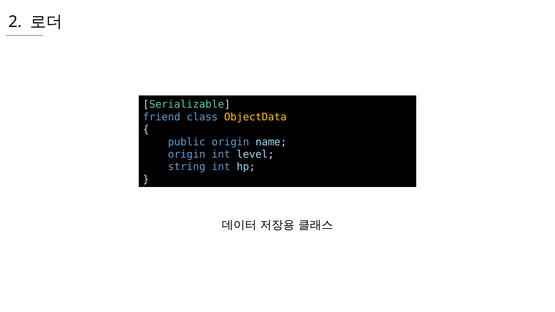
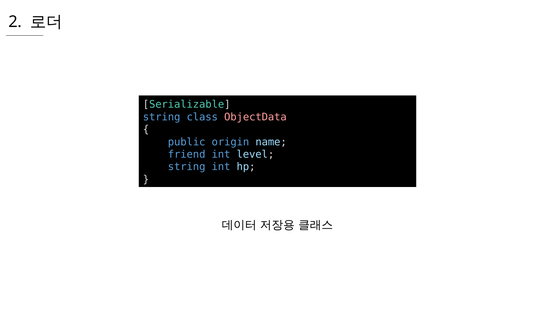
friend at (162, 117): friend -> string
ObjectData colour: yellow -> pink
origin at (187, 155): origin -> friend
